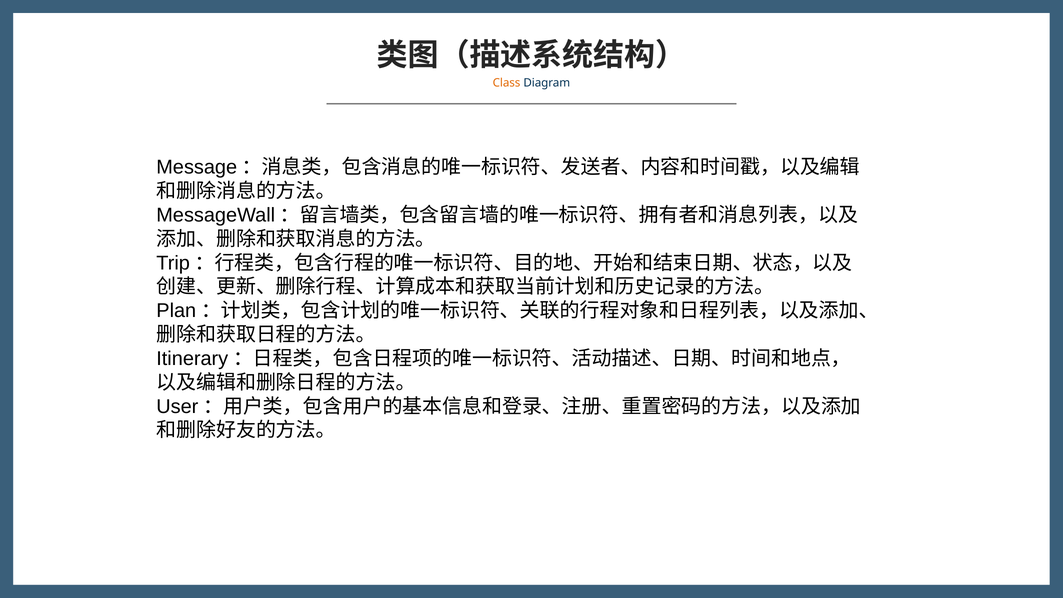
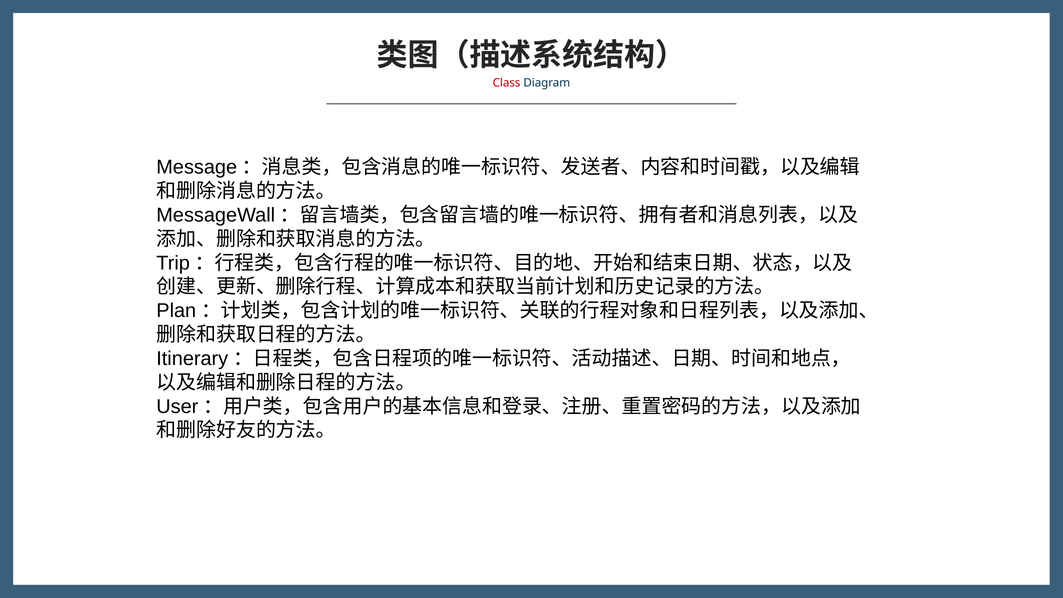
Class colour: orange -> red
